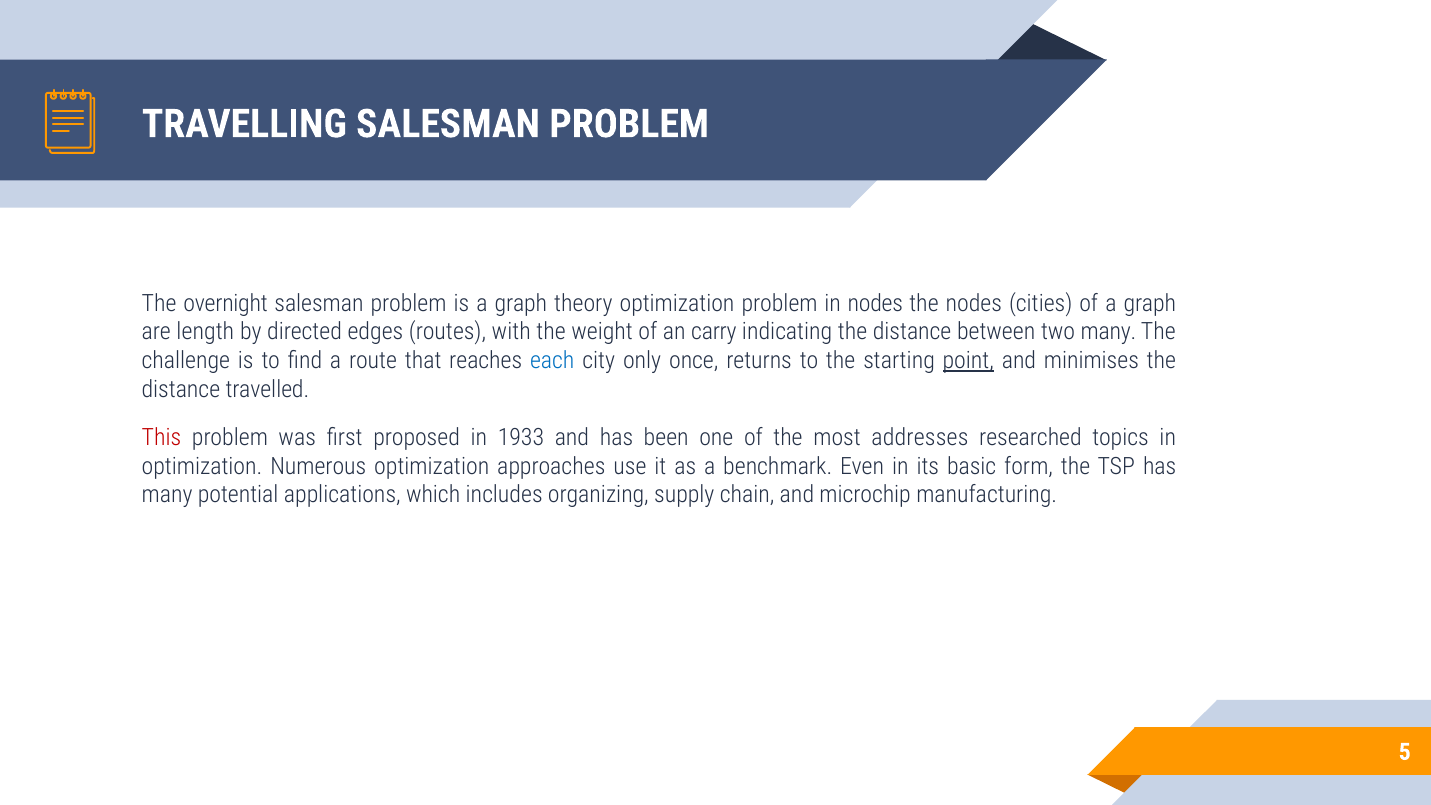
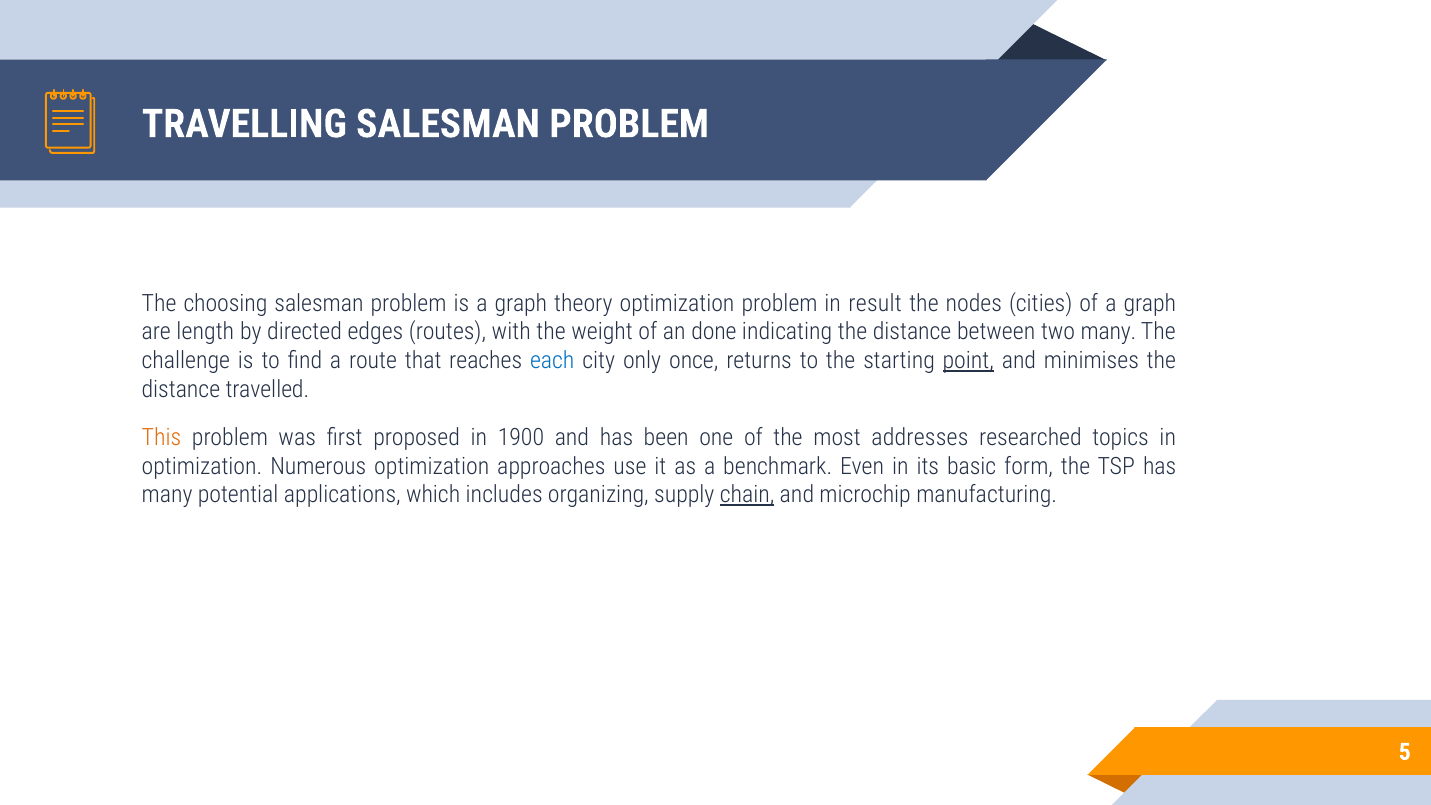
overnight: overnight -> choosing
in nodes: nodes -> result
carry: carry -> done
This colour: red -> orange
1933: 1933 -> 1900
chain underline: none -> present
